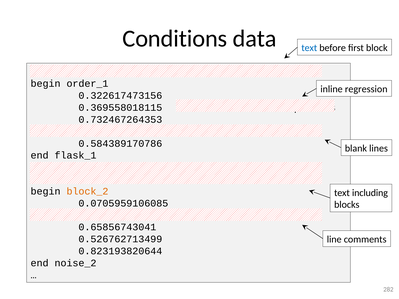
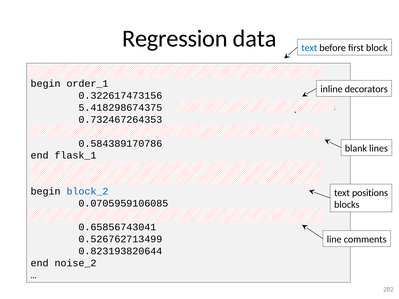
Conditions: Conditions -> Regression
regression: regression -> decorators
0.369558018115: 0.369558018115 -> 5.418298674375
block_2 colour: orange -> blue
including: including -> positions
